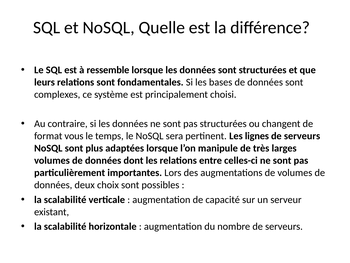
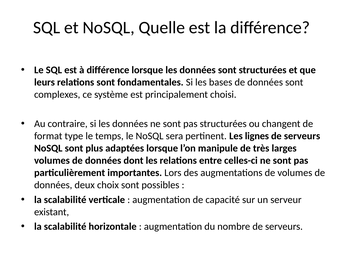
à ressemble: ressemble -> différence
vous: vous -> type
